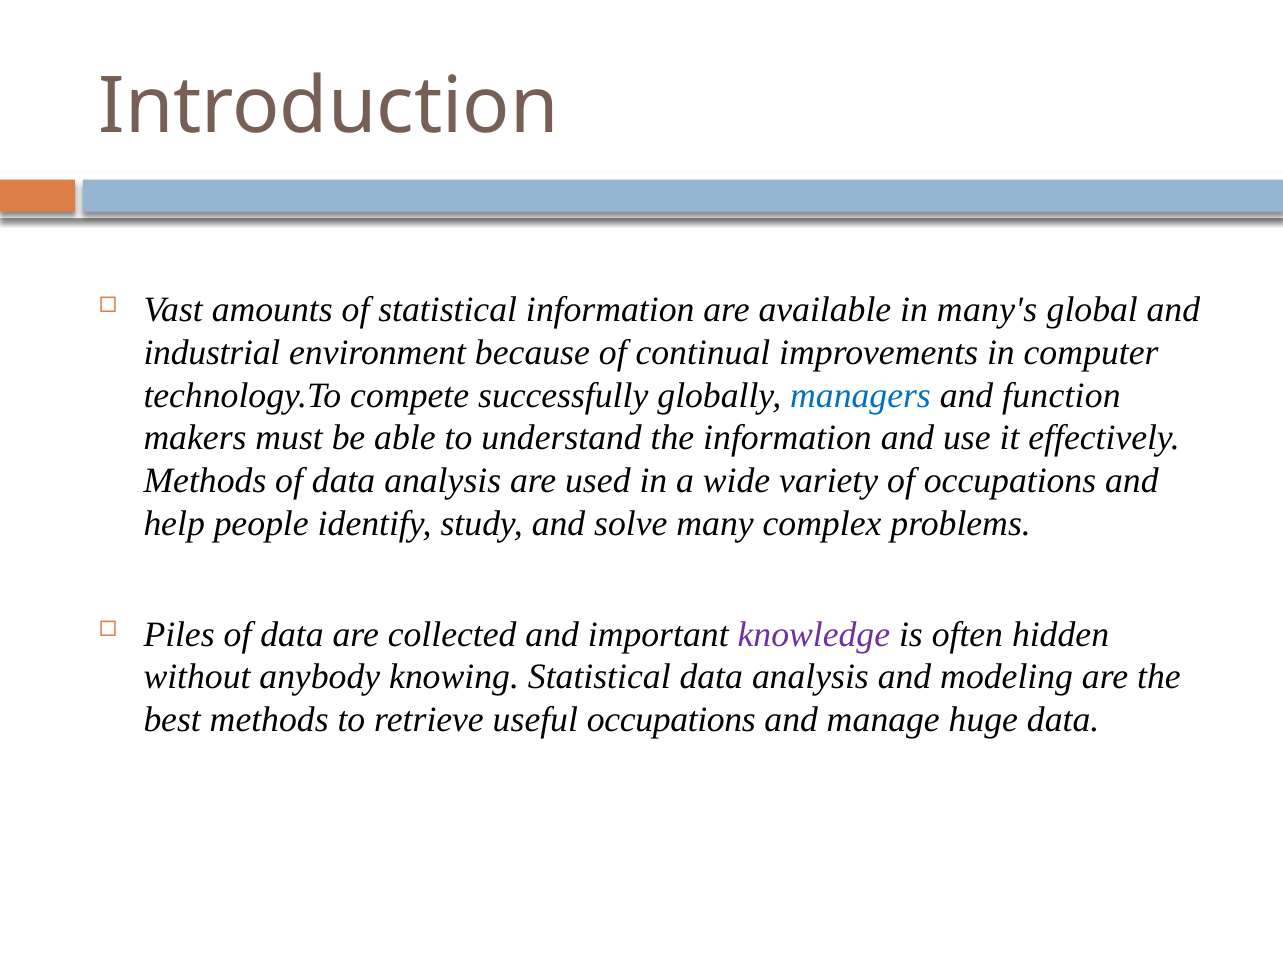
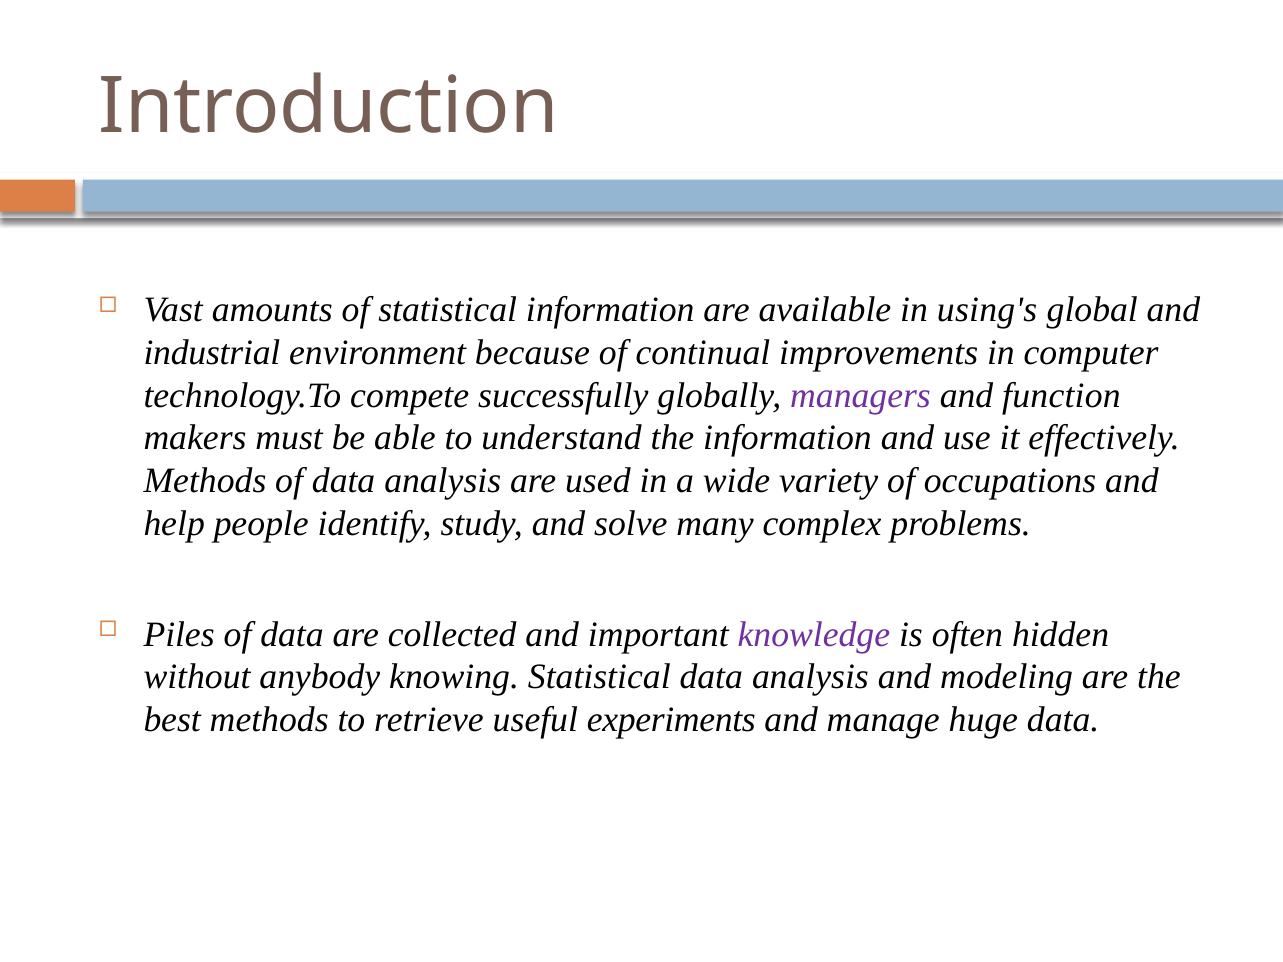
many's: many's -> using's
managers colour: blue -> purple
useful occupations: occupations -> experiments
